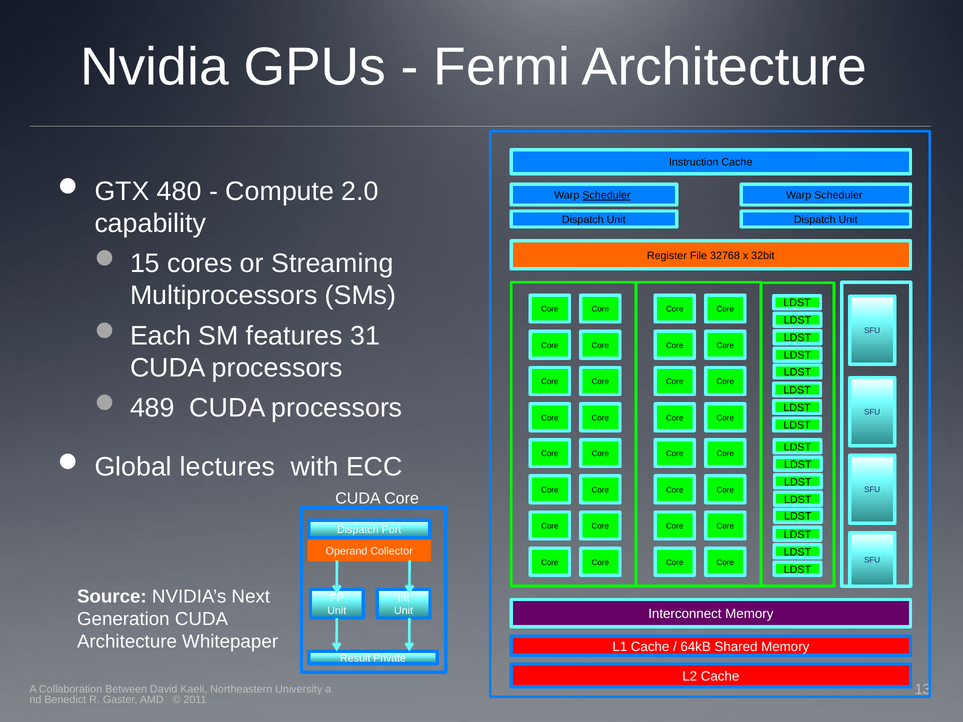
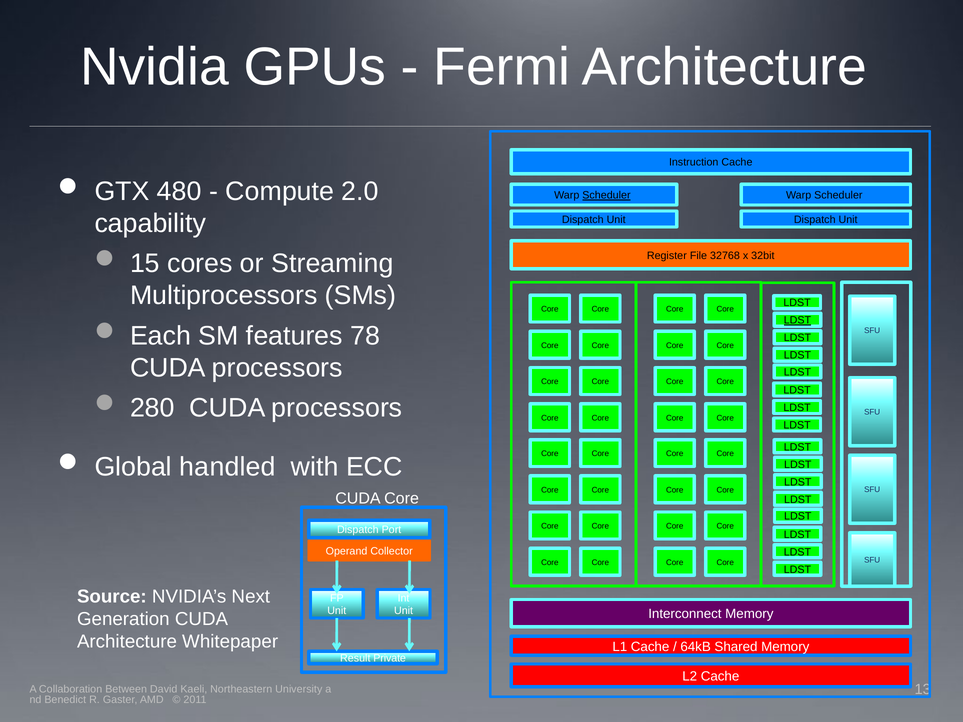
LDST at (797, 321) underline: none -> present
31: 31 -> 78
489: 489 -> 280
lectures: lectures -> handled
